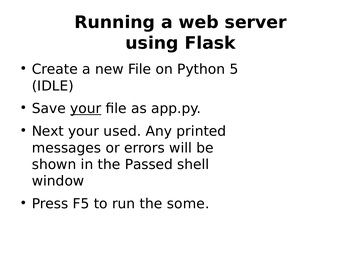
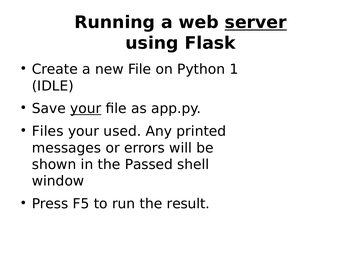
server underline: none -> present
5: 5 -> 1
Next: Next -> Files
some: some -> result
